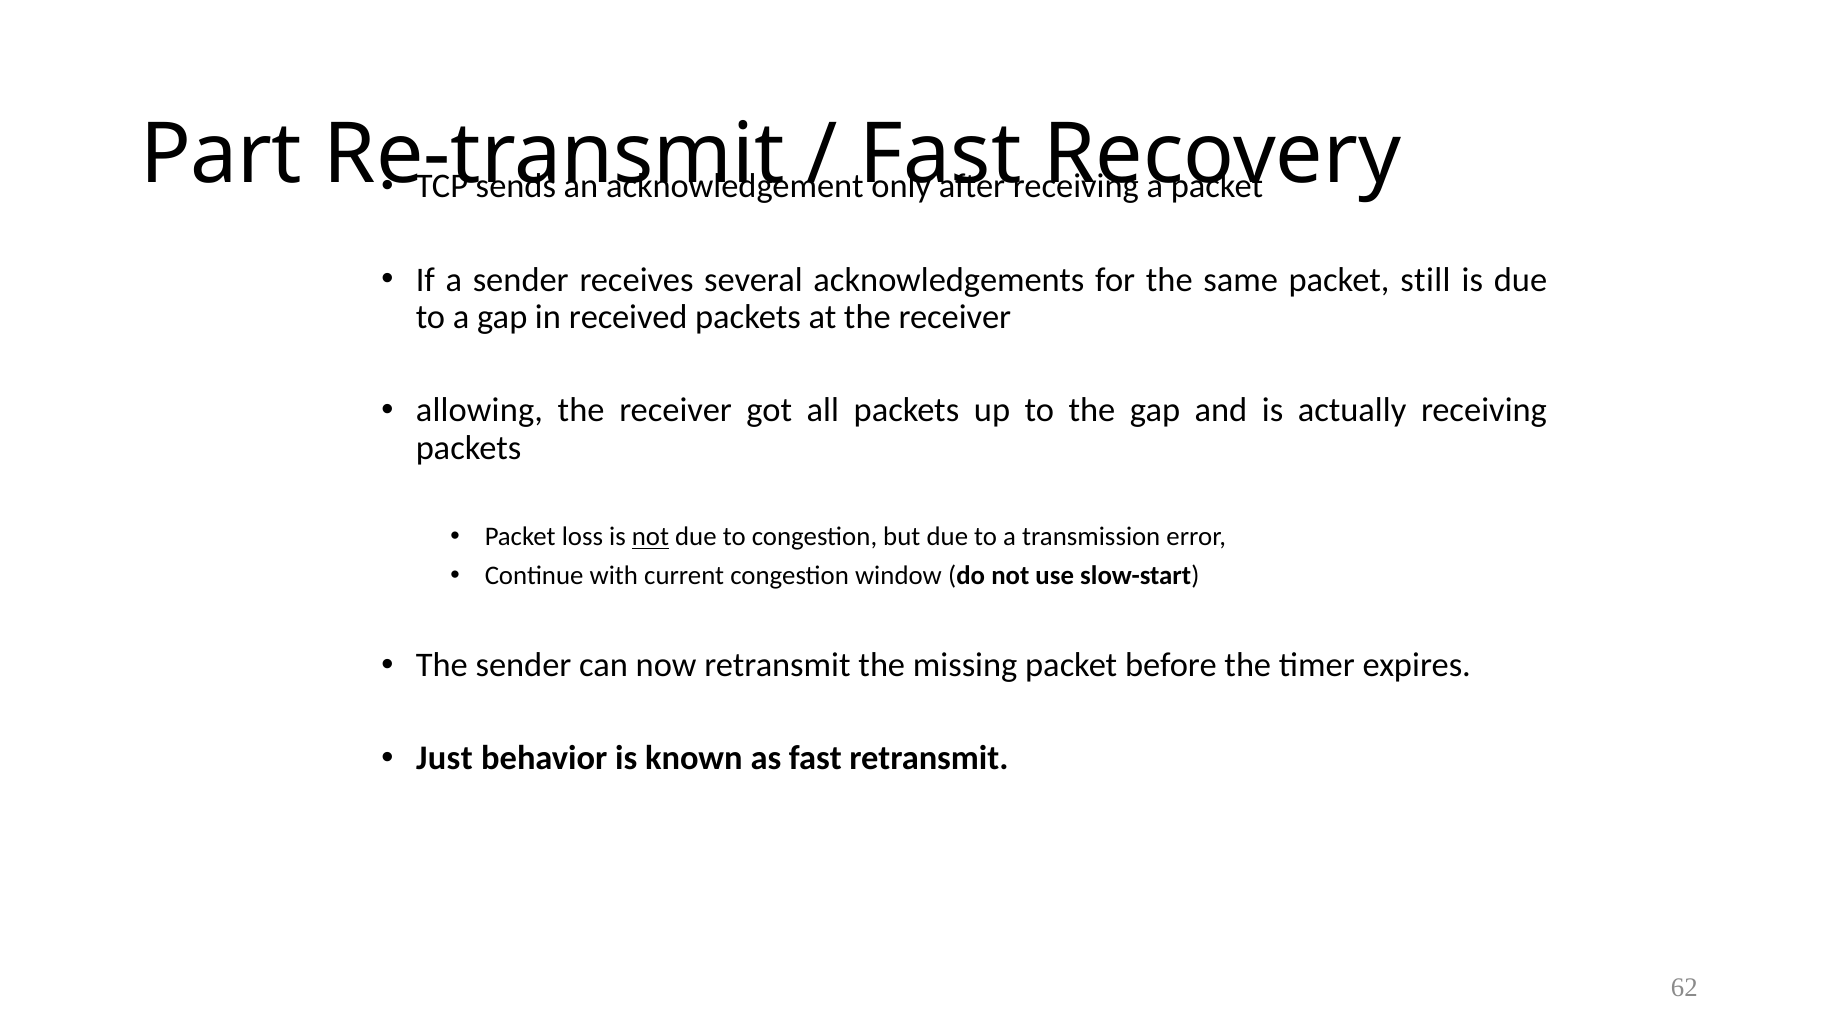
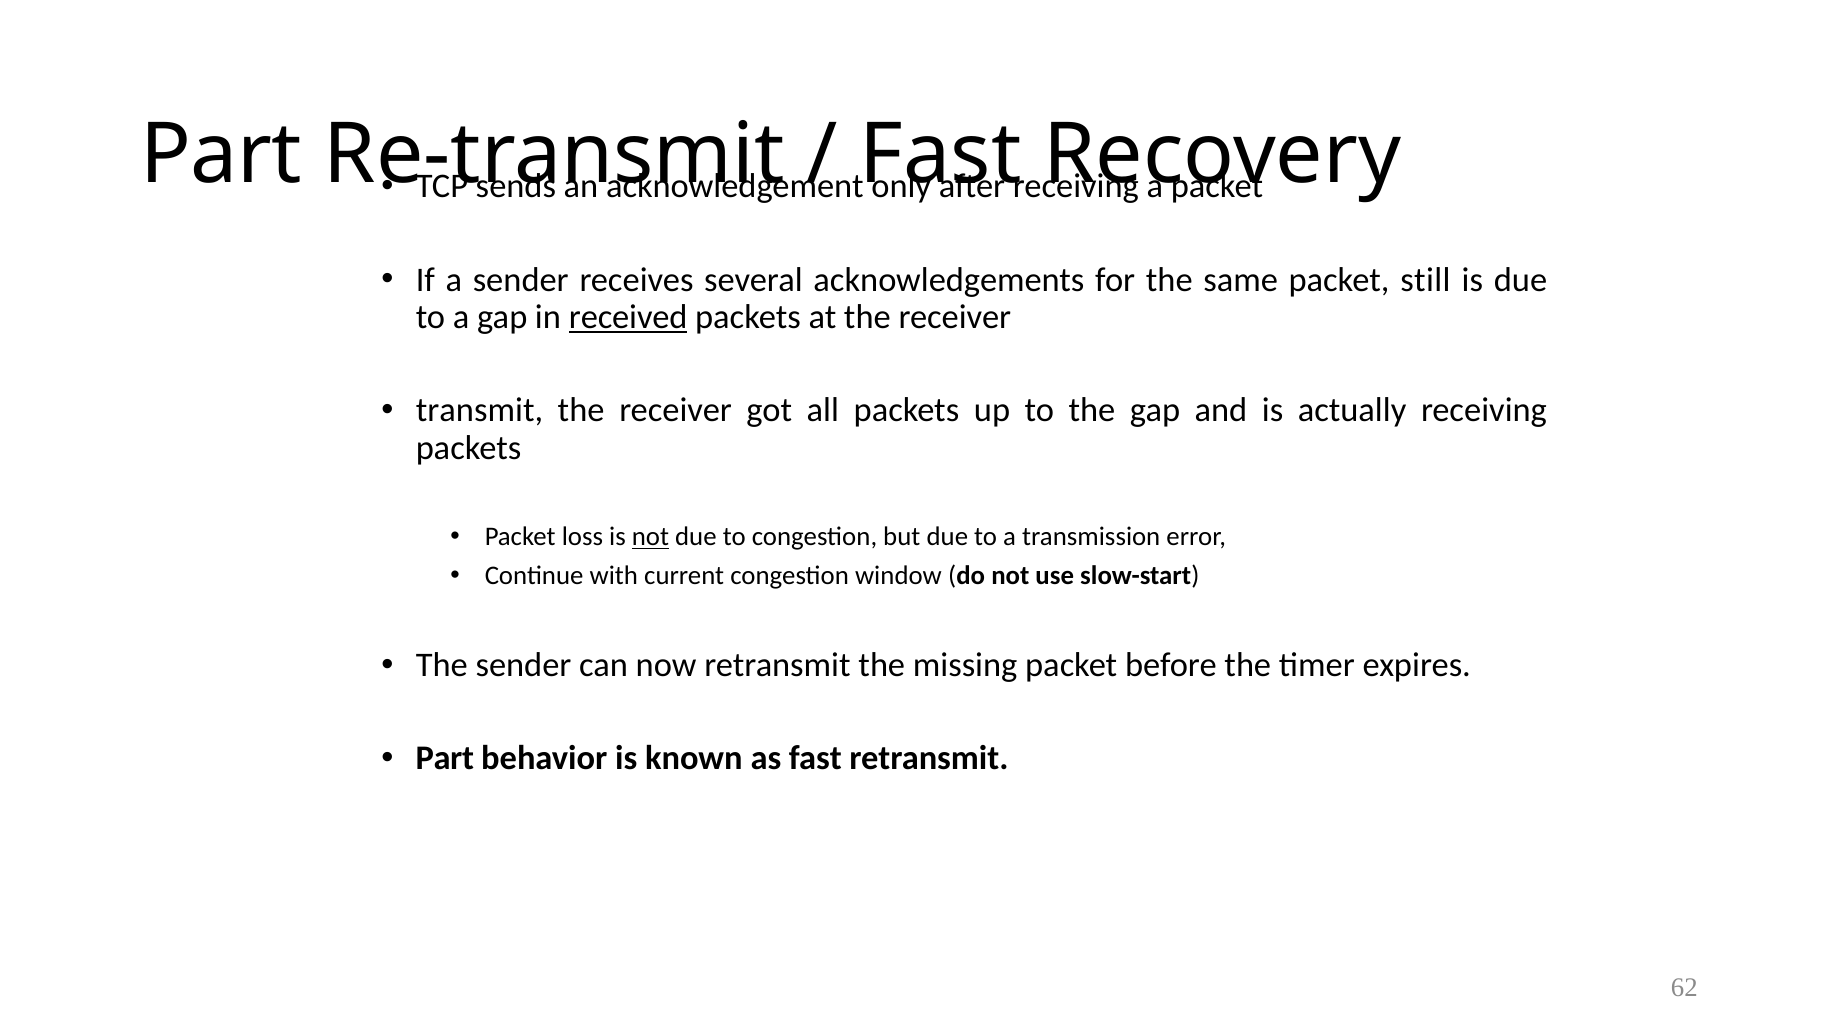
received underline: none -> present
allowing: allowing -> transmit
Just at (444, 758): Just -> Part
